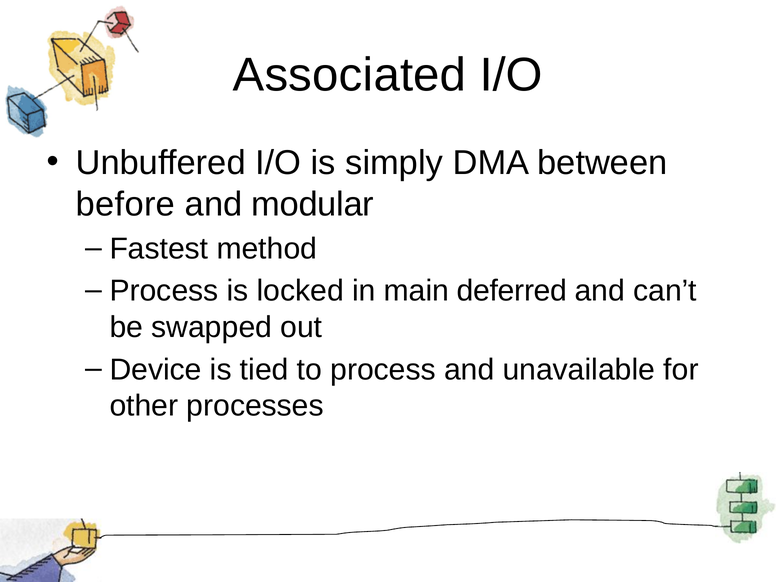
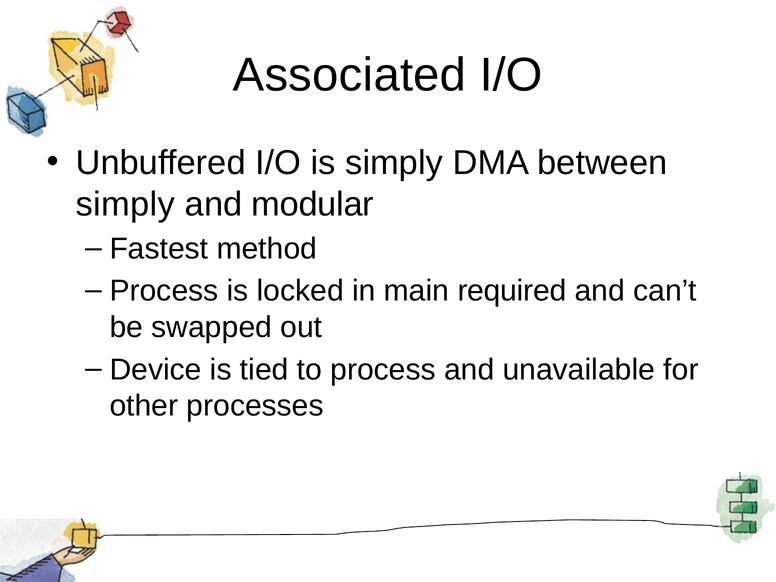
before at (125, 204): before -> simply
deferred: deferred -> required
